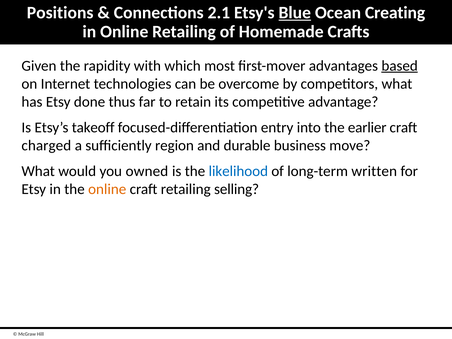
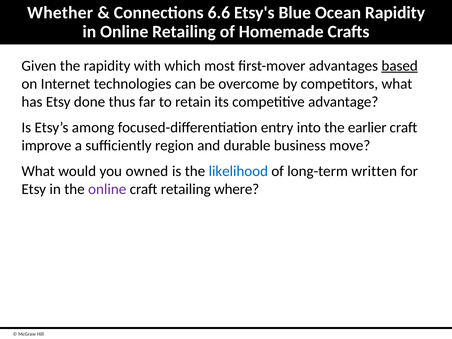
Positions: Positions -> Whether
2.1: 2.1 -> 6.6
Blue underline: present -> none
Ocean Creating: Creating -> Rapidity
takeoff: takeoff -> among
charged: charged -> improve
online at (107, 189) colour: orange -> purple
selling: selling -> where
